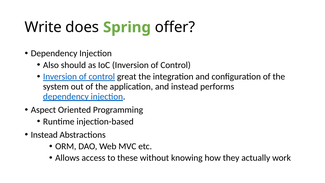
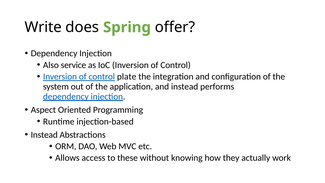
should: should -> service
great: great -> plate
